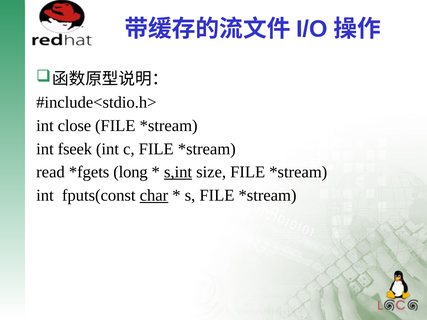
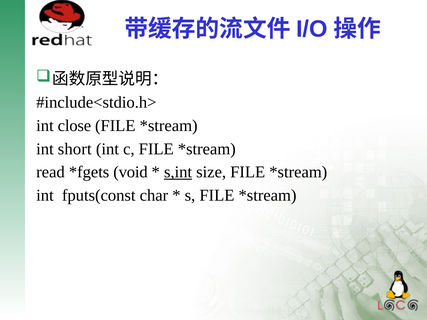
fseek: fseek -> short
long: long -> void
char underline: present -> none
